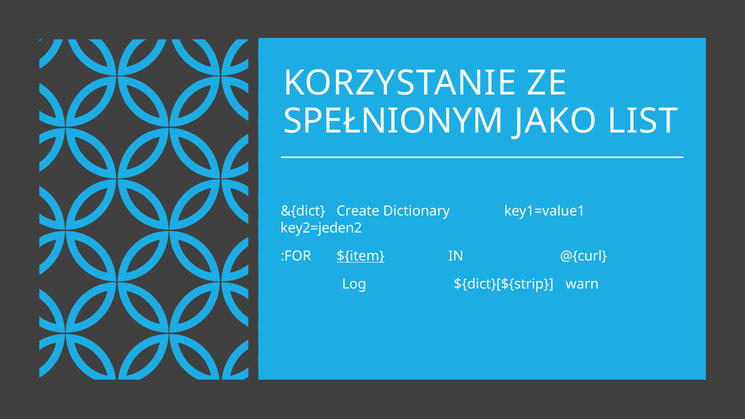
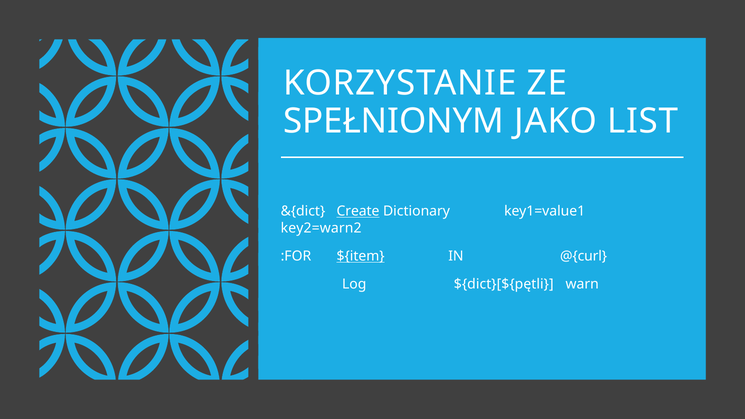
Create underline: none -> present
key2=jeden2: key2=jeden2 -> key2=warn2
${dict}[${strip: ${dict}[${strip -> ${dict}[${pętli
